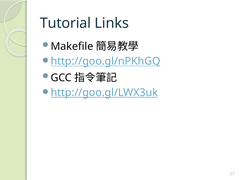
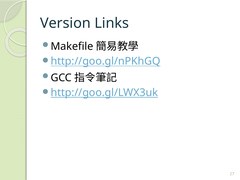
Tutorial: Tutorial -> Version
